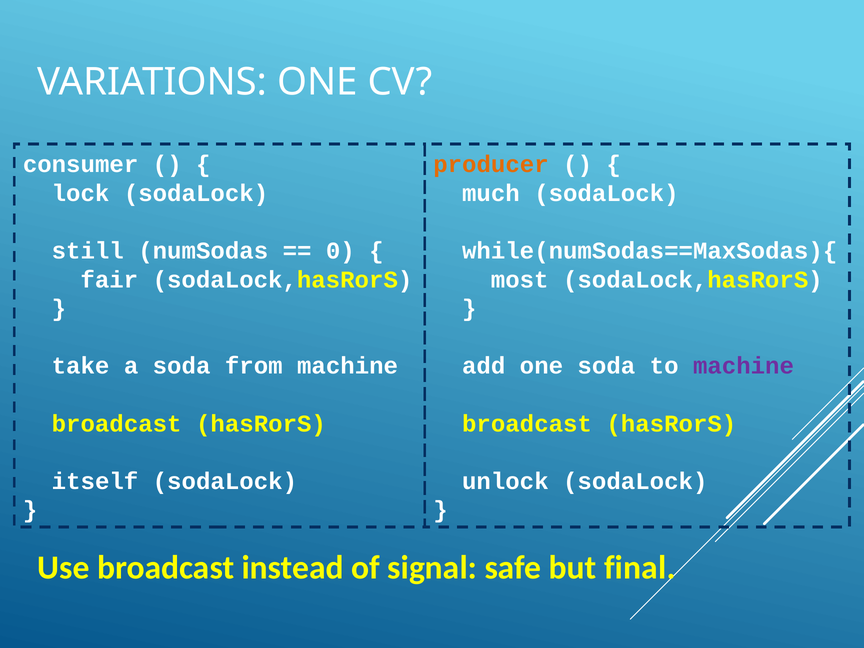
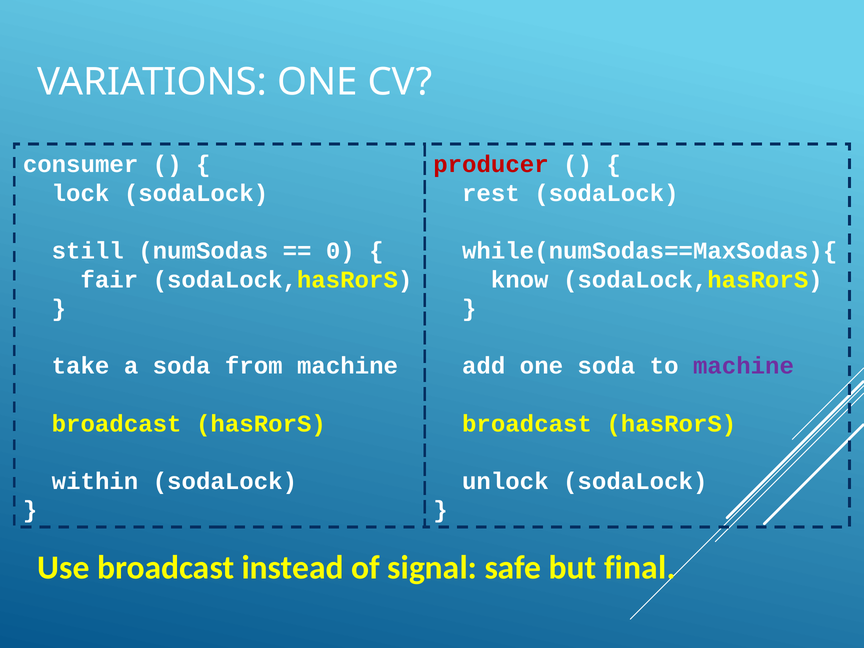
producer colour: orange -> red
much: much -> rest
most: most -> know
itself: itself -> within
